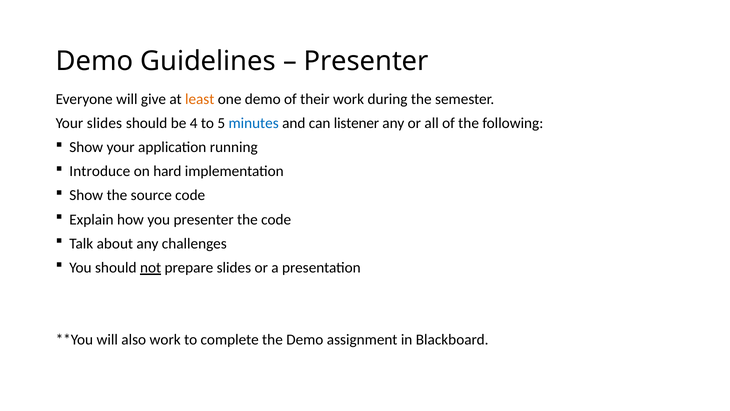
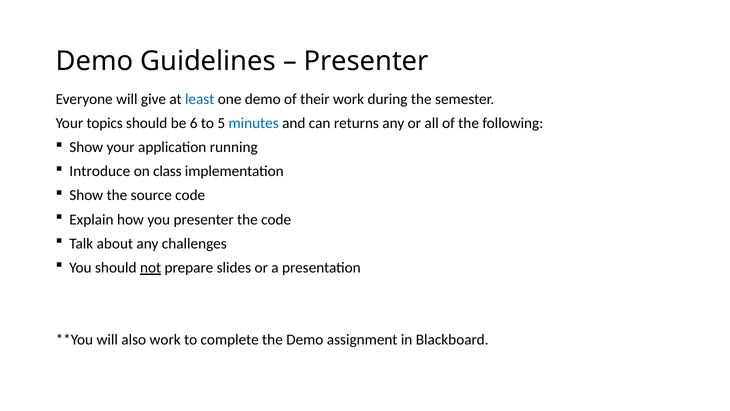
least colour: orange -> blue
Your slides: slides -> topics
4: 4 -> 6
listener: listener -> returns
hard: hard -> class
